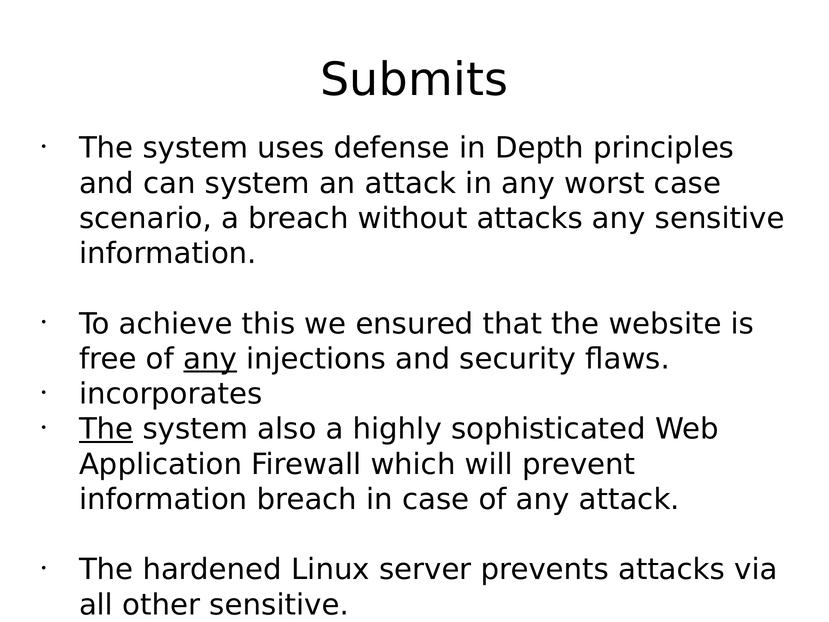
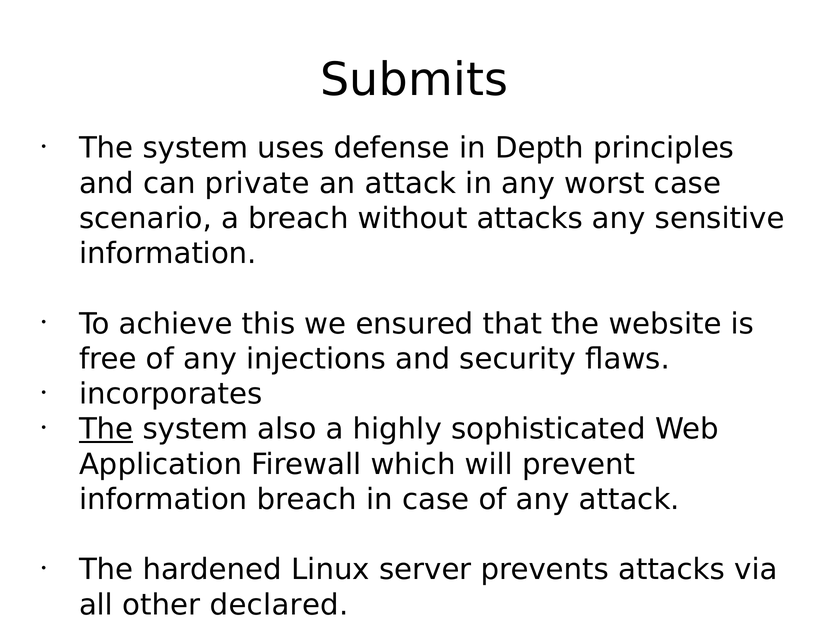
can system: system -> private
any at (210, 359) underline: present -> none
other sensitive: sensitive -> declared
